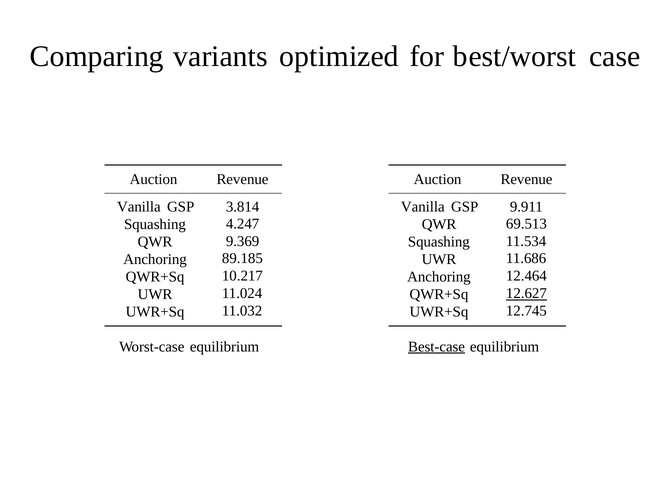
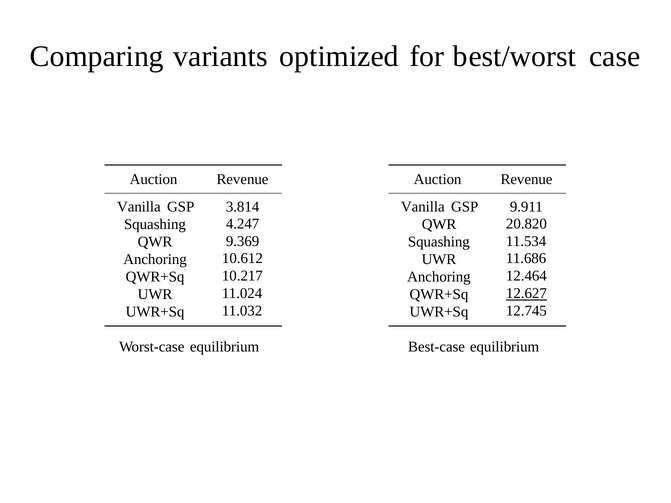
69.513: 69.513 -> 20.820
89.185: 89.185 -> 10.612
Best-case underline: present -> none
